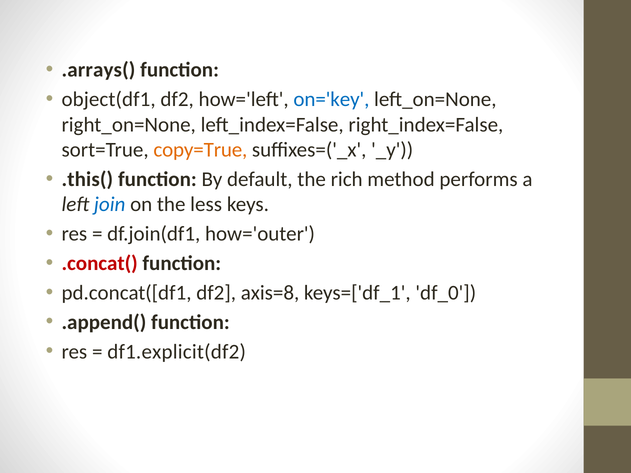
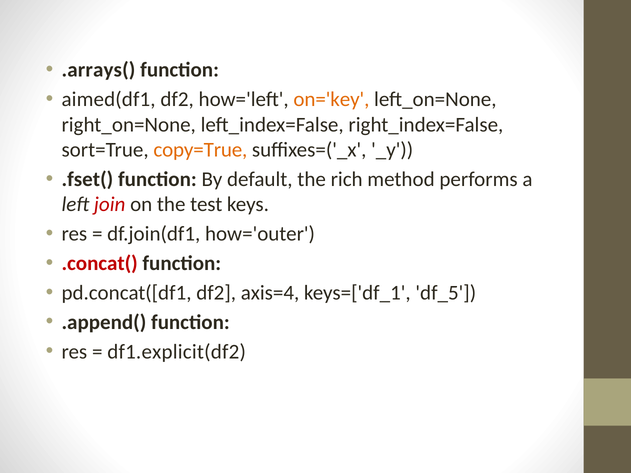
object(df1: object(df1 -> aimed(df1
on='key colour: blue -> orange
.this(: .this( -> .fset(
join colour: blue -> red
less: less -> test
axis=8: axis=8 -> axis=4
df_0: df_0 -> df_5
